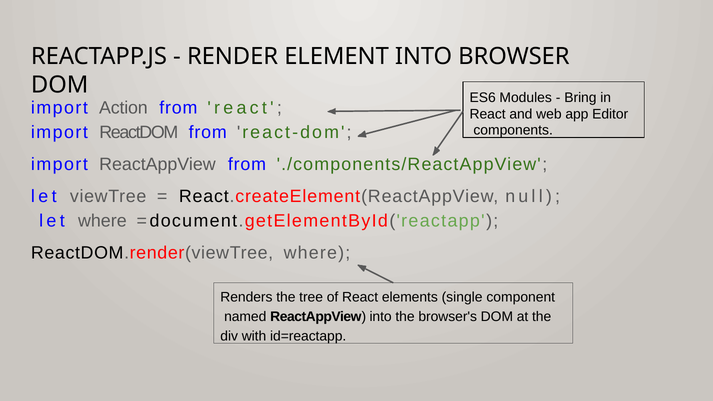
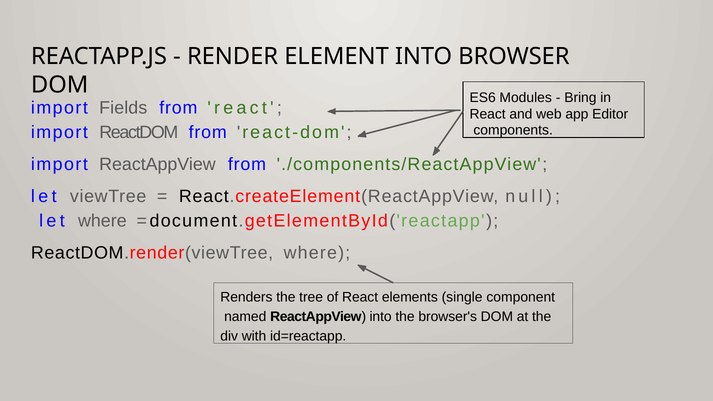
Action: Action -> Fields
